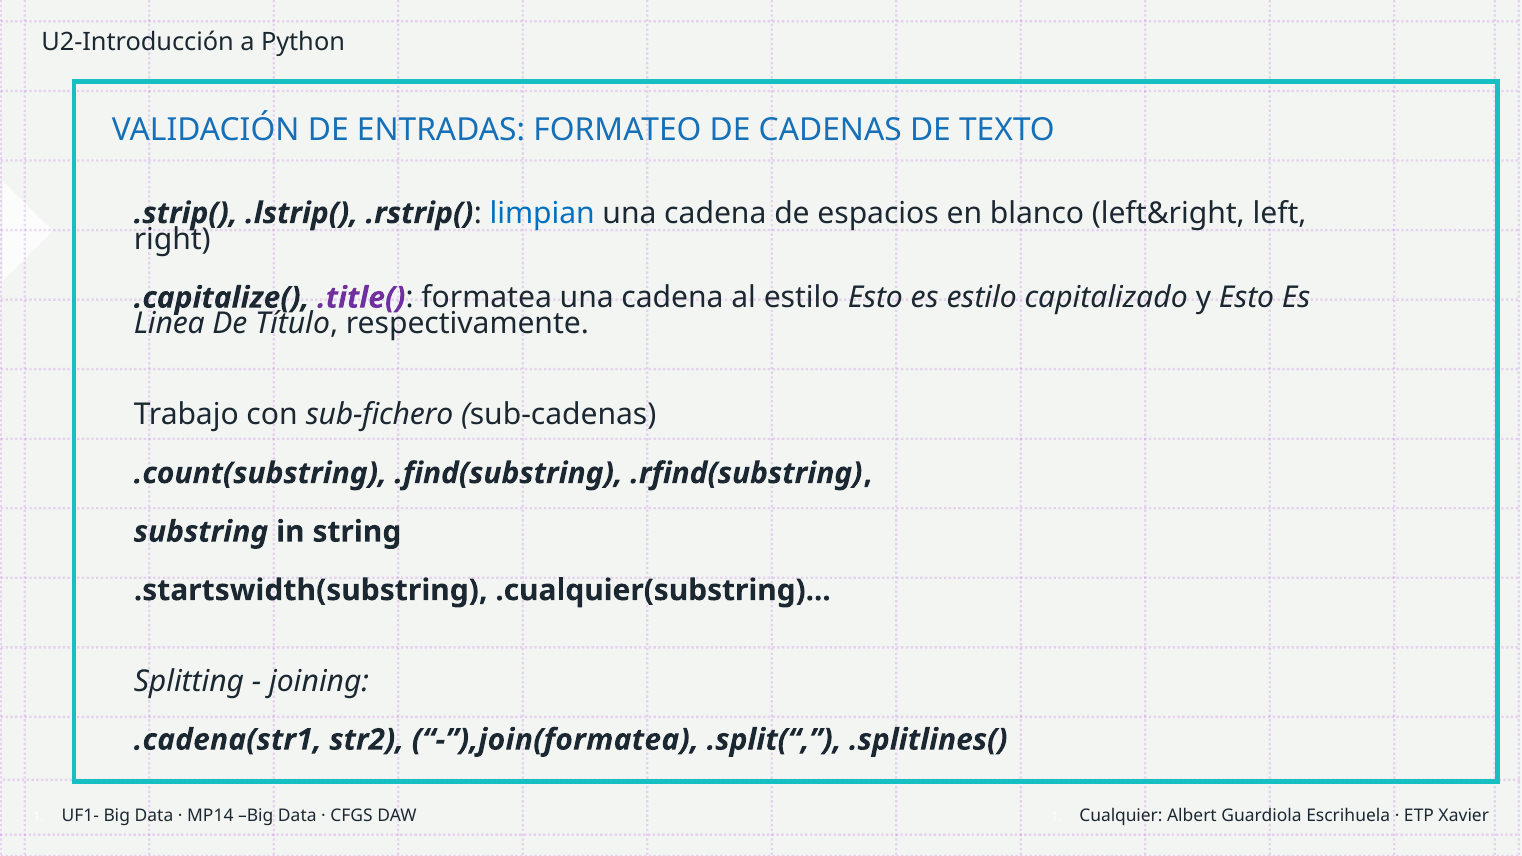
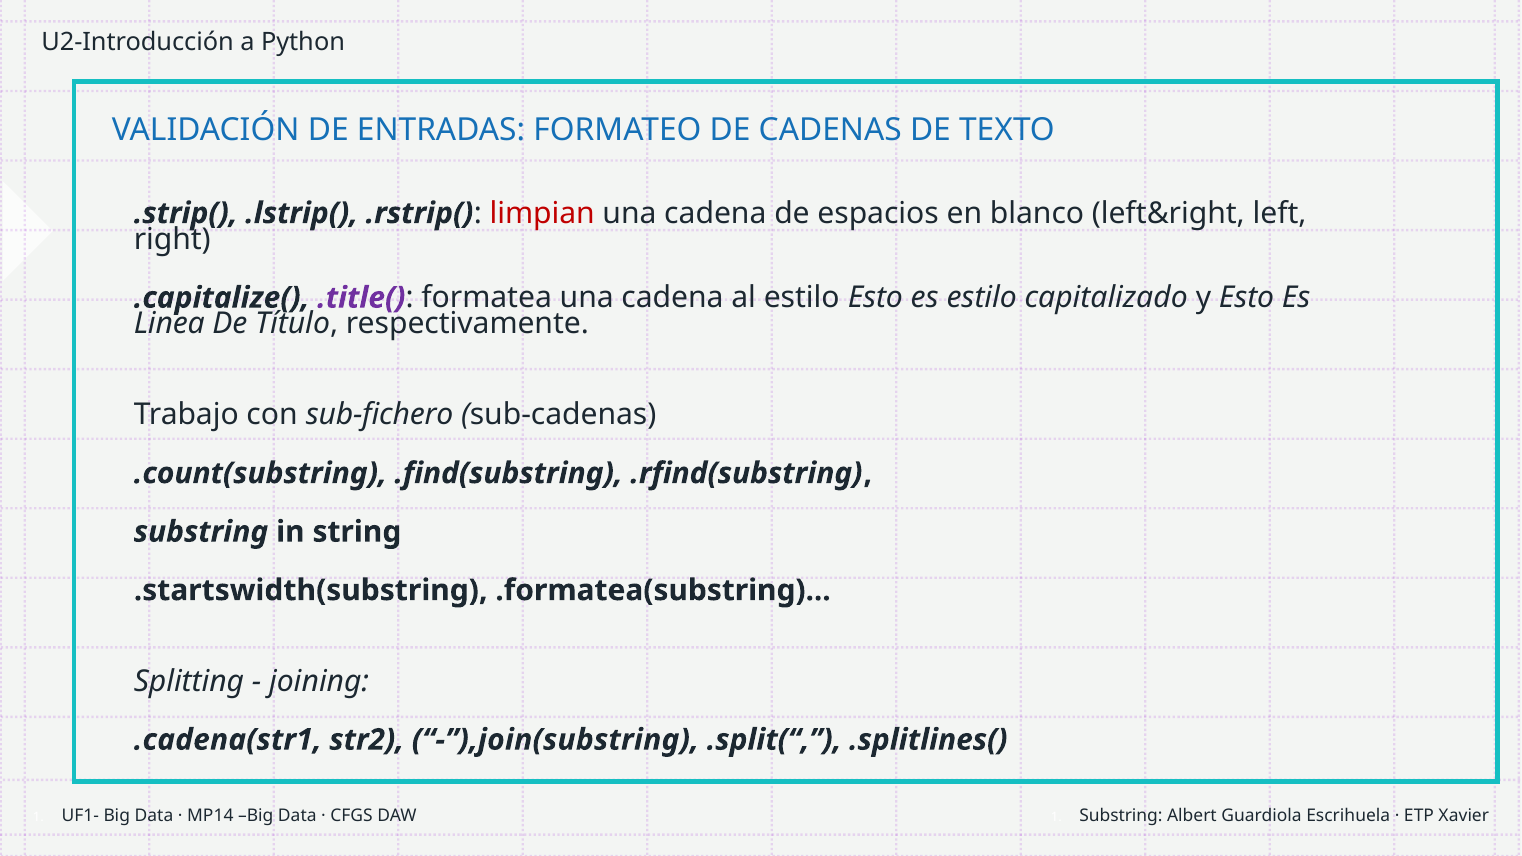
limpian colour: blue -> red
.cualquier(substring: .cualquier(substring -> .formatea(substring
-”),join(formatea: -”),join(formatea -> -”),join(substring
Cualquier at (1121, 816): Cualquier -> Substring
